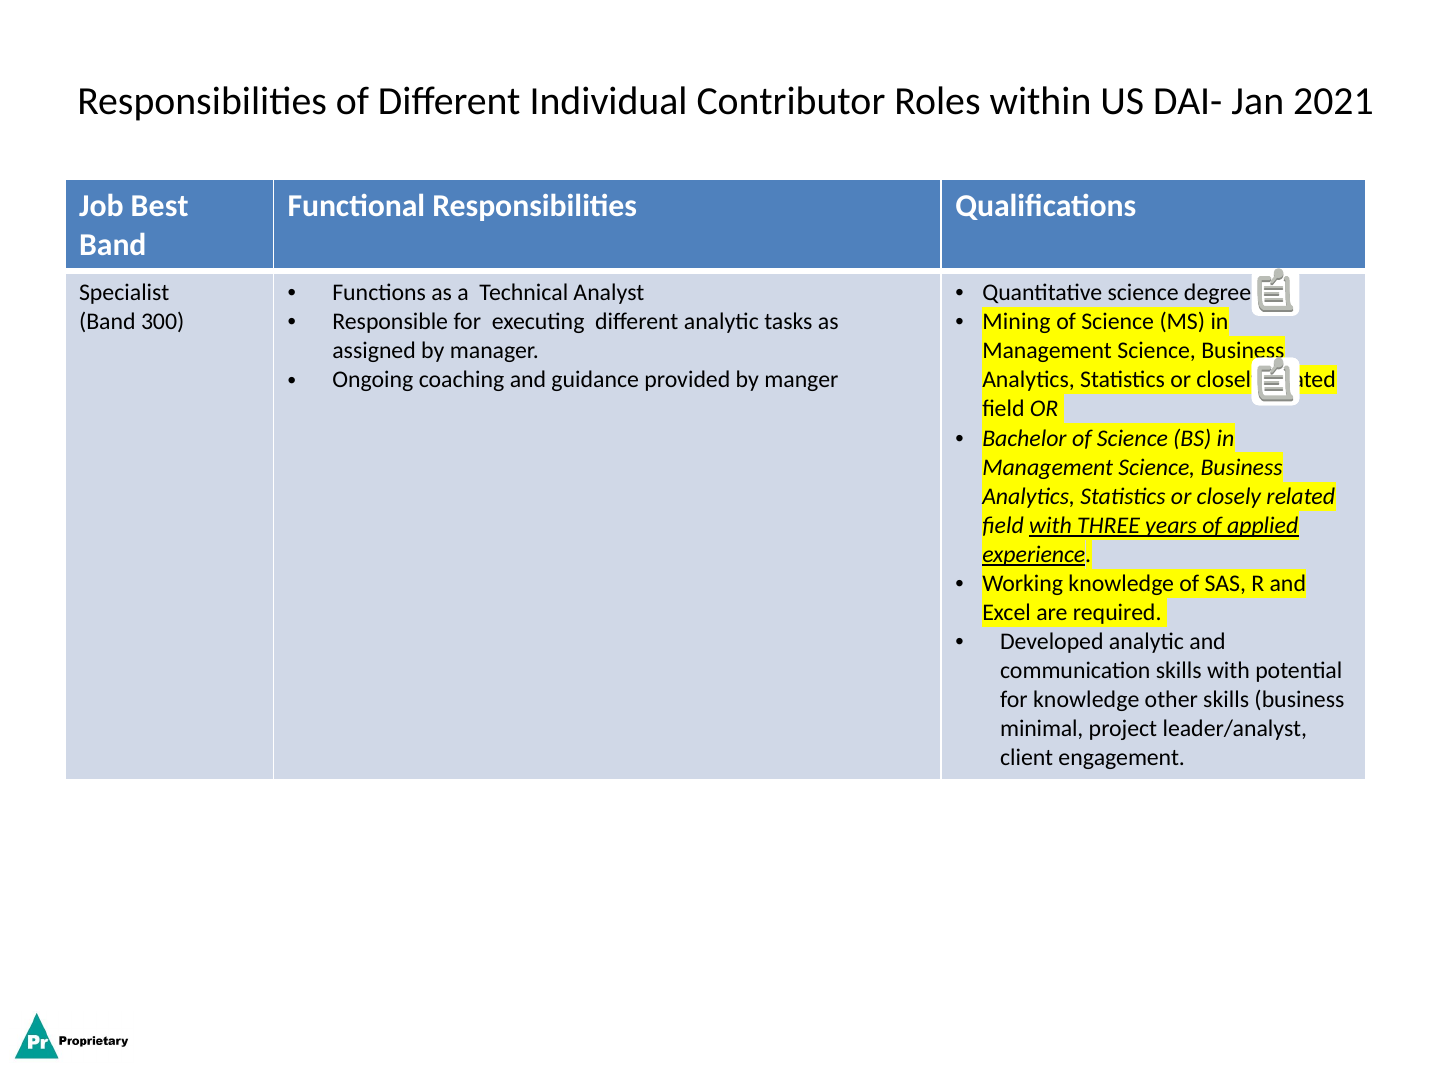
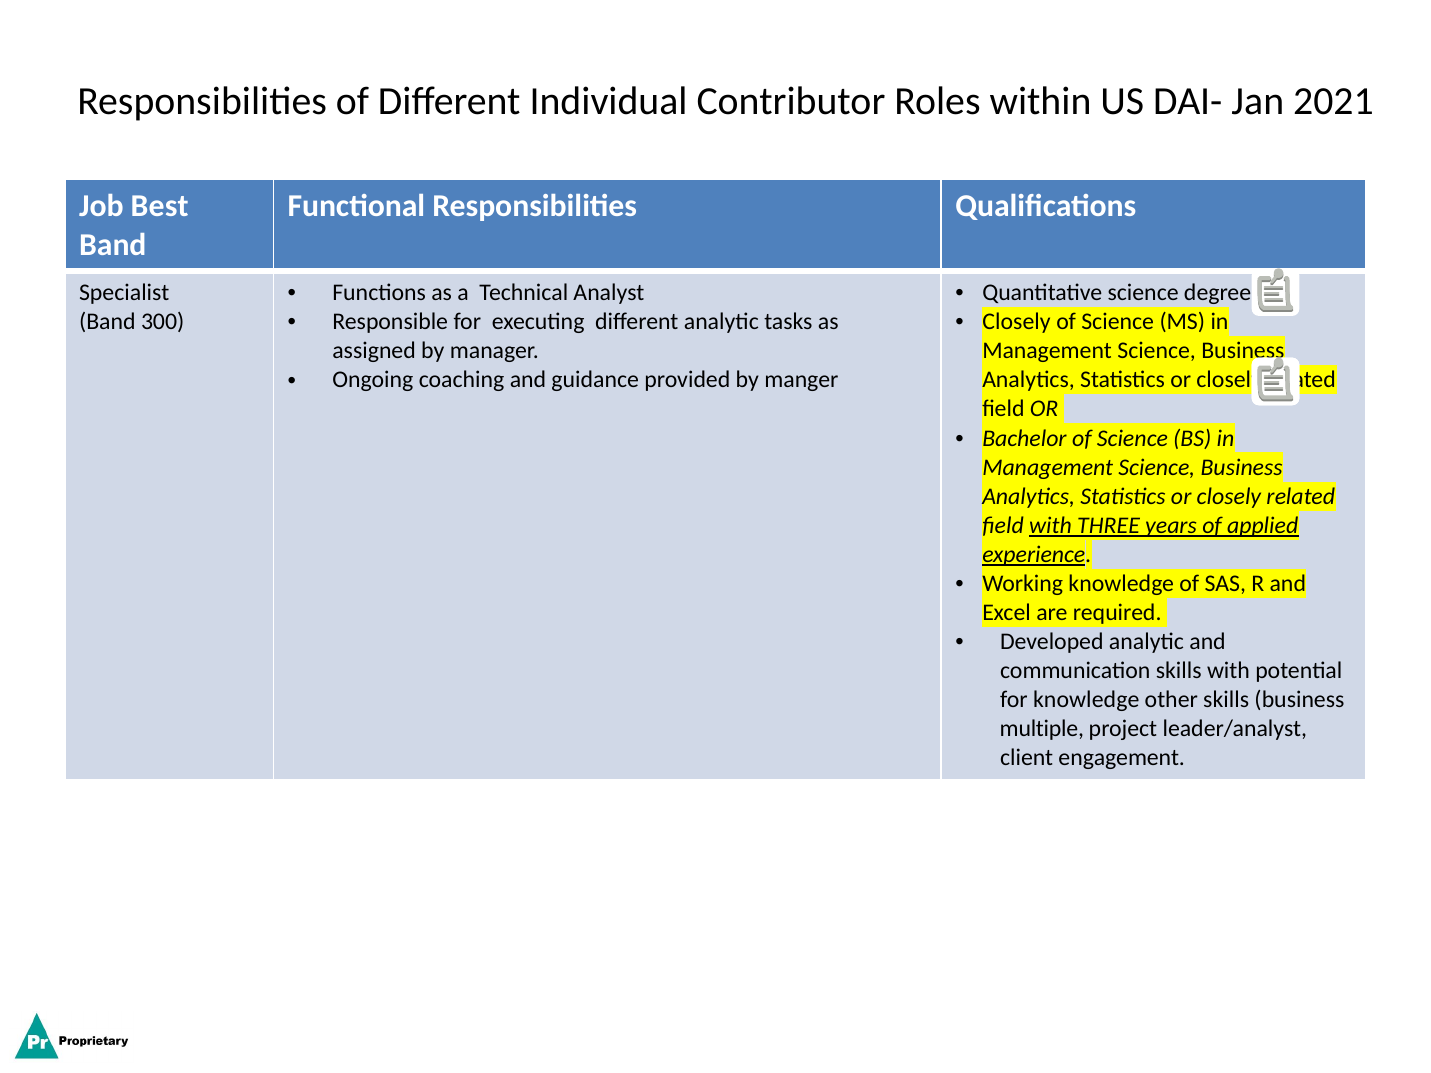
Mining at (1016, 322): Mining -> Closely
minimal: minimal -> multiple
